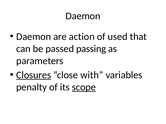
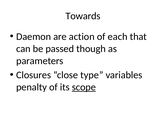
Daemon at (83, 16): Daemon -> Towards
used: used -> each
passing: passing -> though
Closures underline: present -> none
with: with -> type
